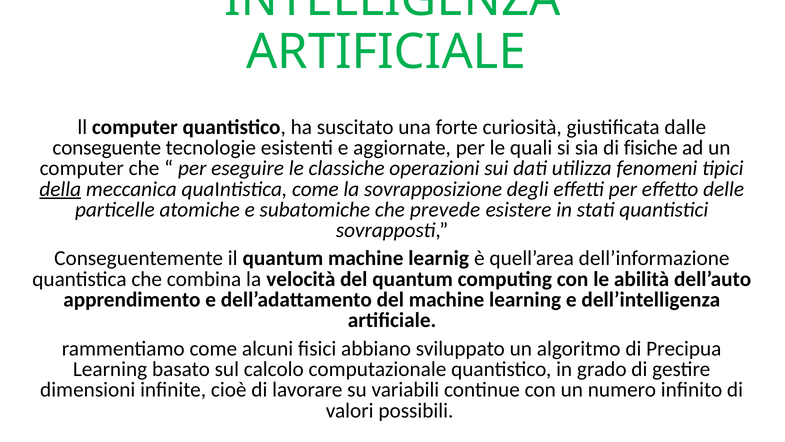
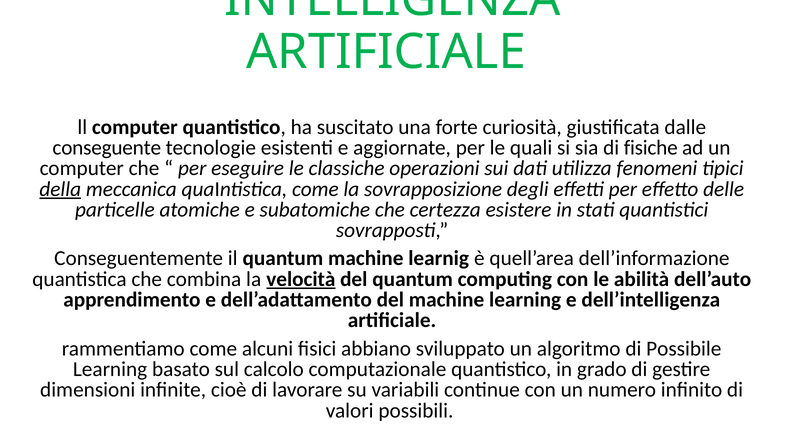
prevede: prevede -> certezza
velocità underline: none -> present
Precipua: Precipua -> Possibile
